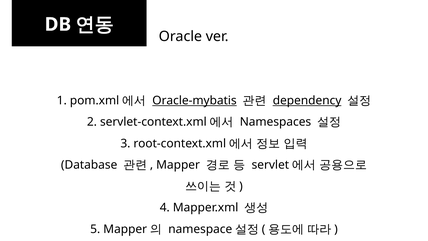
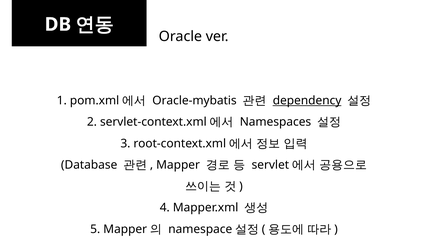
Oracle-mybatis underline: present -> none
